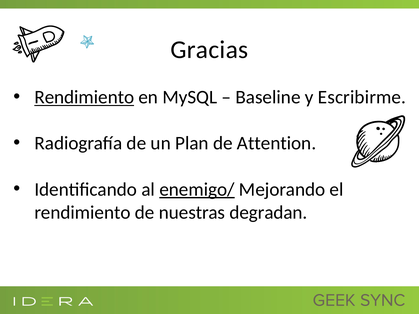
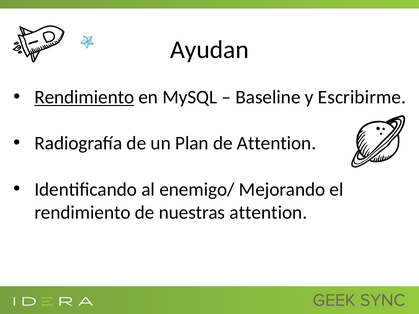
Gracias: Gracias -> Ayudan
enemigo/ underline: present -> none
nuestras degradan: degradan -> attention
